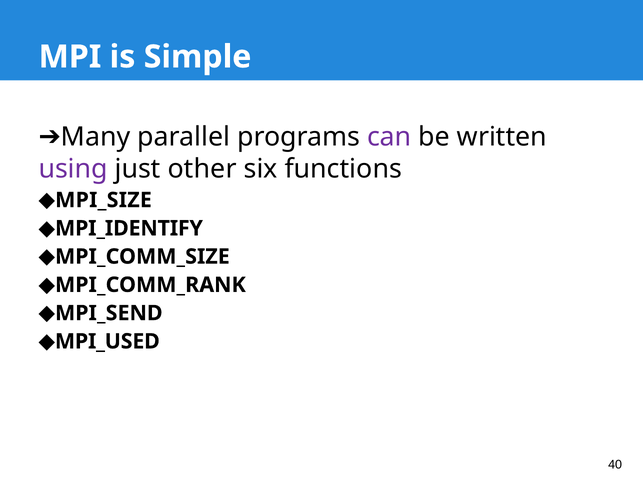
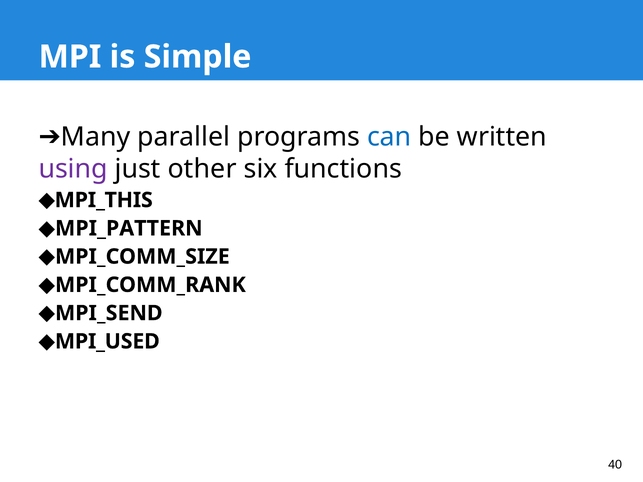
can colour: purple -> blue
MPI_SIZE: MPI_SIZE -> MPI_THIS
MPI_IDENTIFY: MPI_IDENTIFY -> MPI_PATTERN
